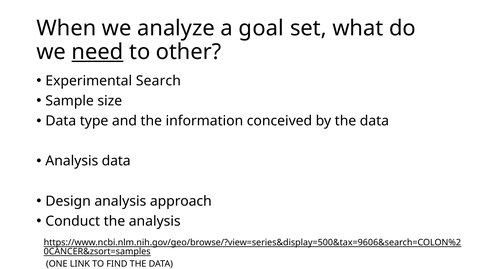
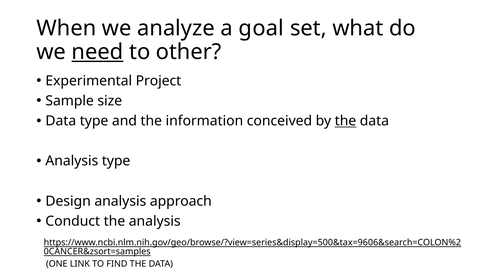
Search: Search -> Project
the at (345, 121) underline: none -> present
Analysis data: data -> type
